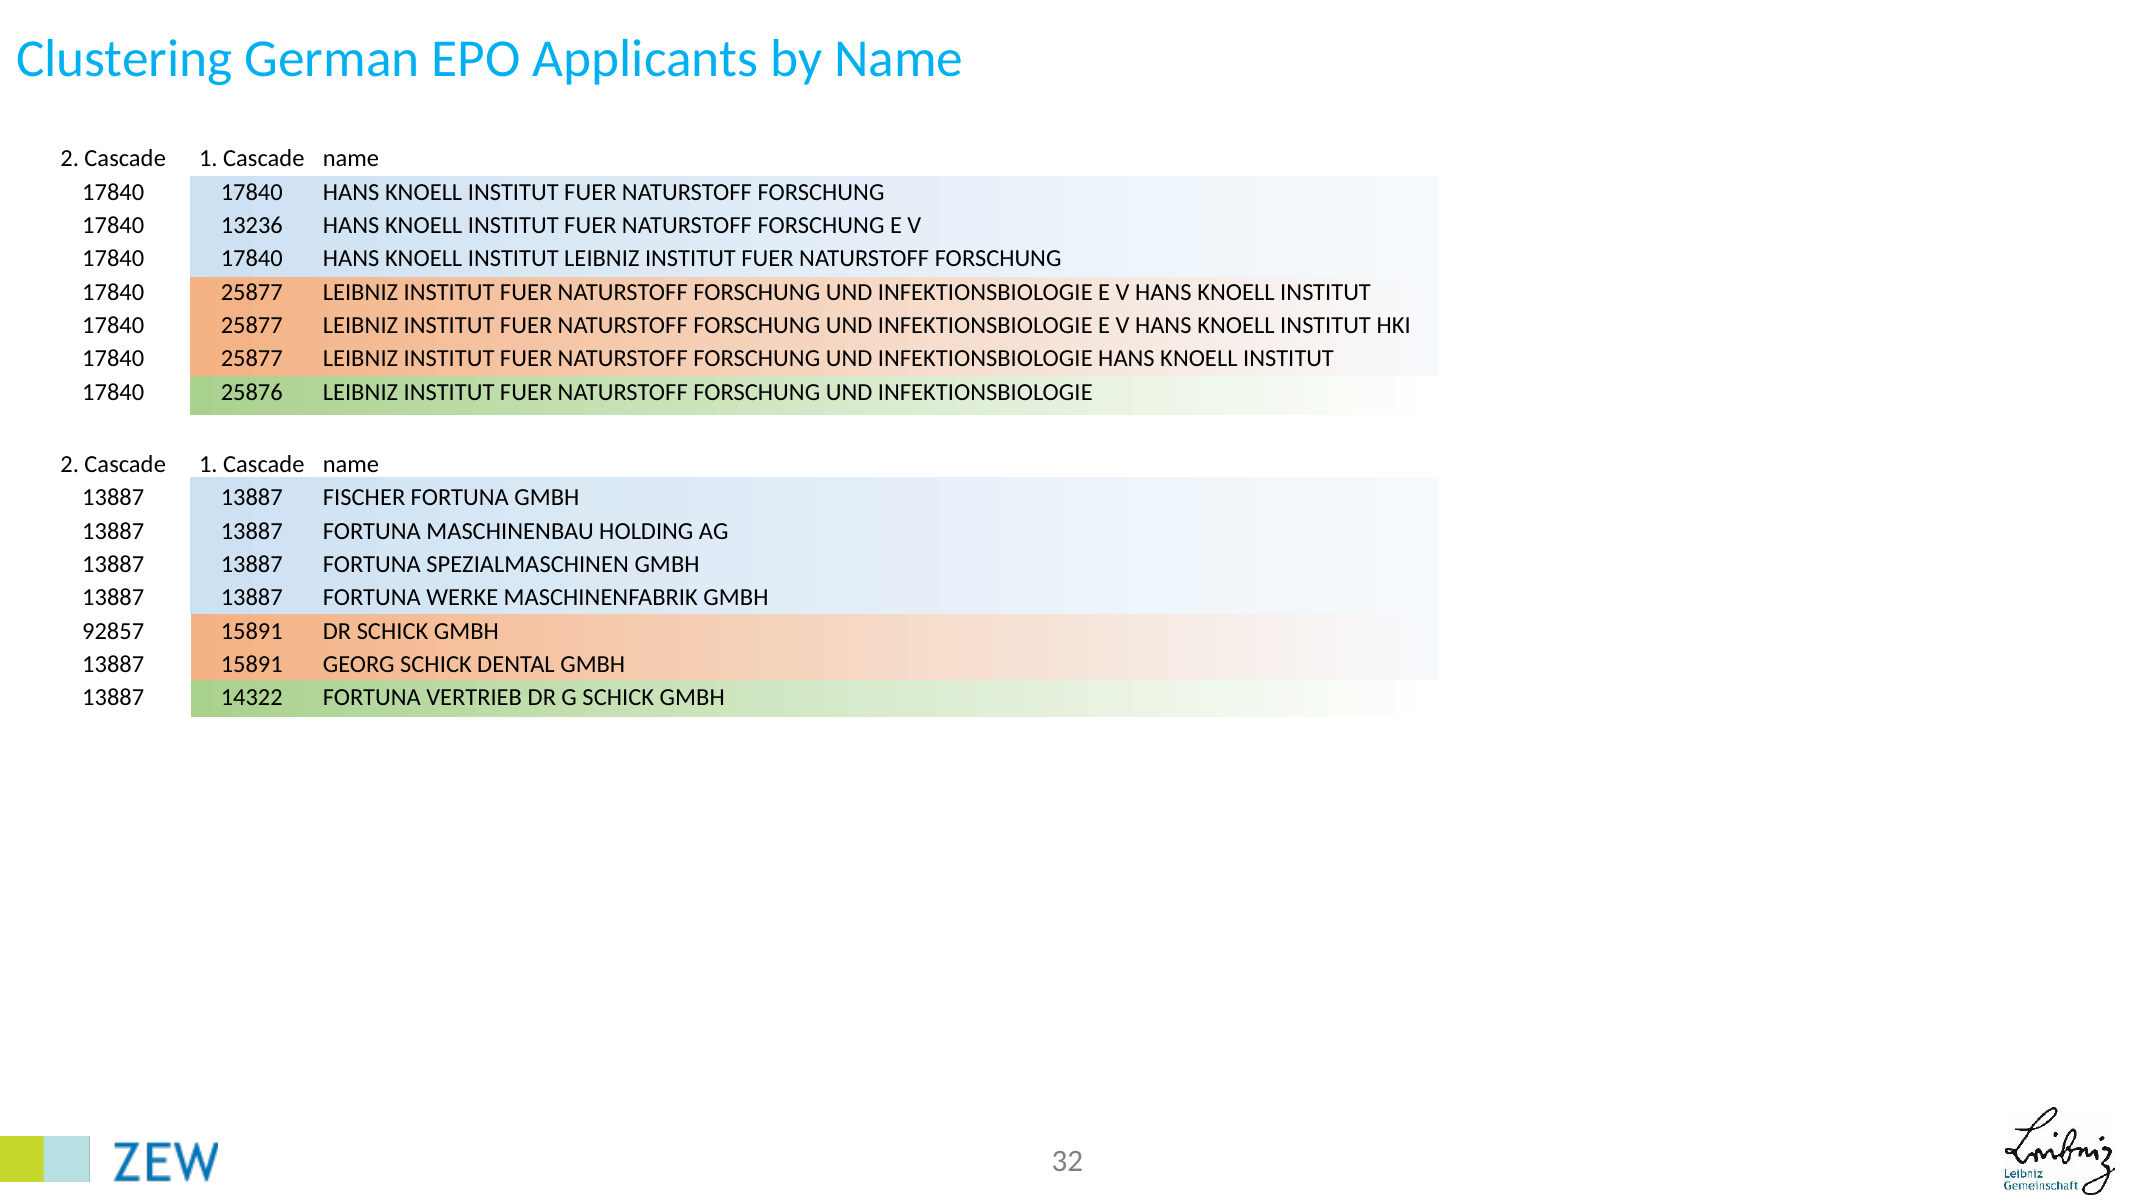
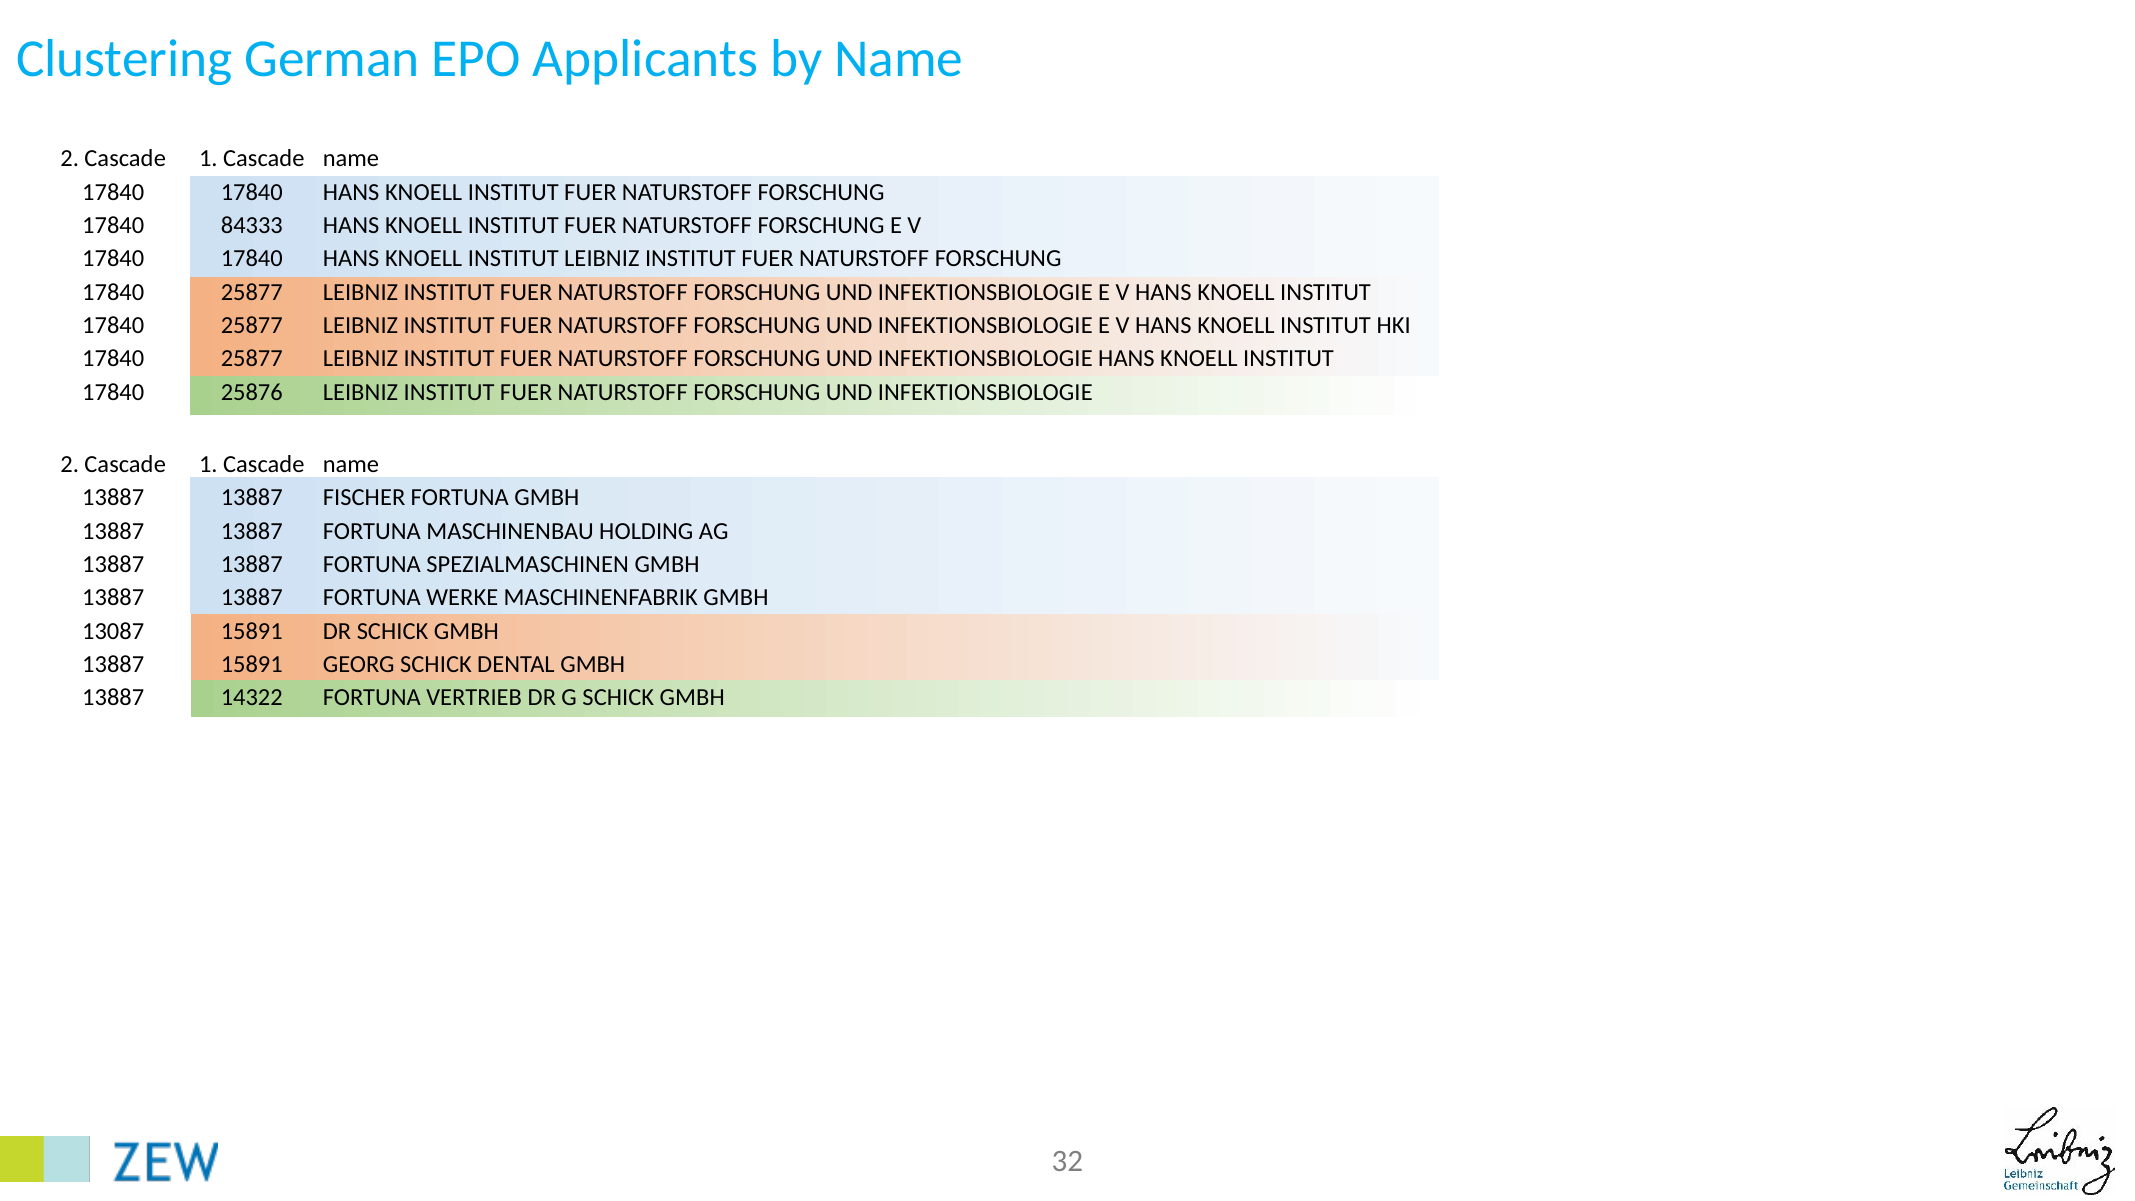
13236: 13236 -> 84333
92857: 92857 -> 13087
